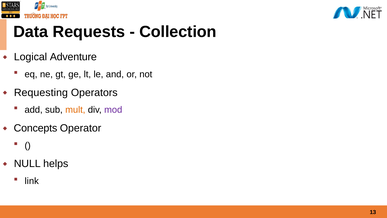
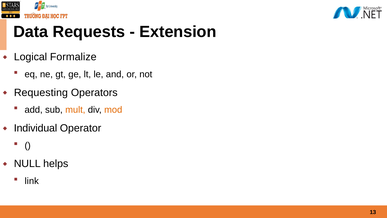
Collection: Collection -> Extension
Adventure: Adventure -> Formalize
mod colour: purple -> orange
Concepts: Concepts -> Individual
